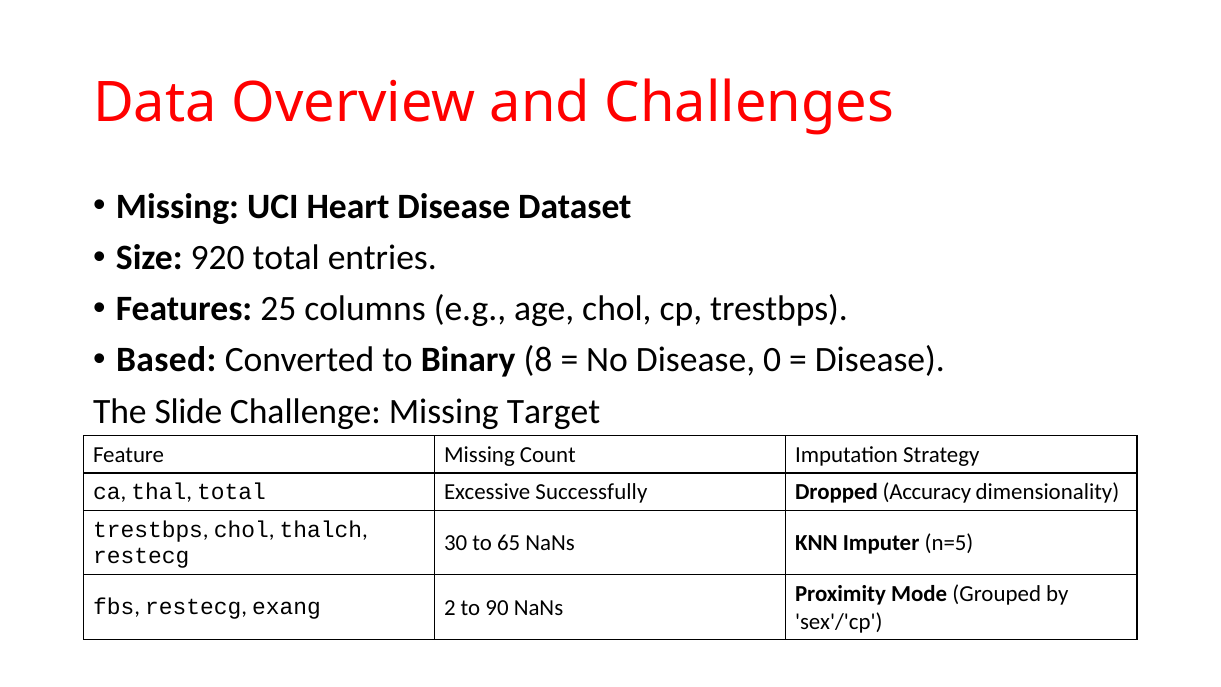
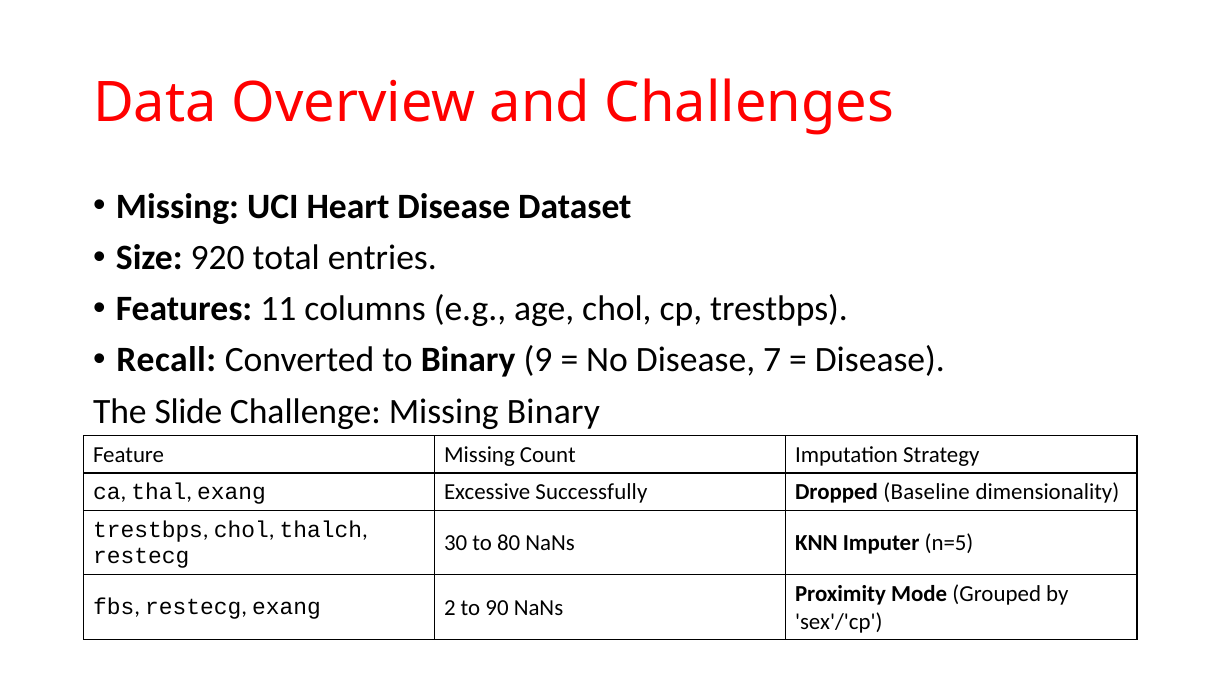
25: 25 -> 11
Based: Based -> Recall
8: 8 -> 9
0: 0 -> 7
Missing Target: Target -> Binary
thal total: total -> exang
Accuracy: Accuracy -> Baseline
65: 65 -> 80
